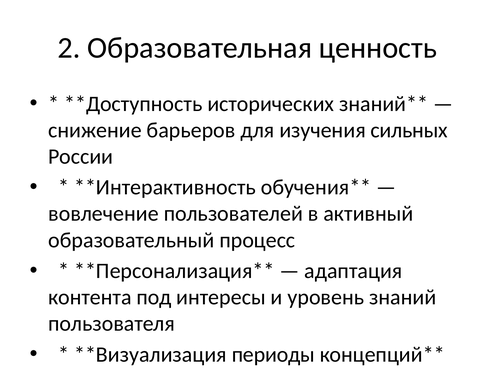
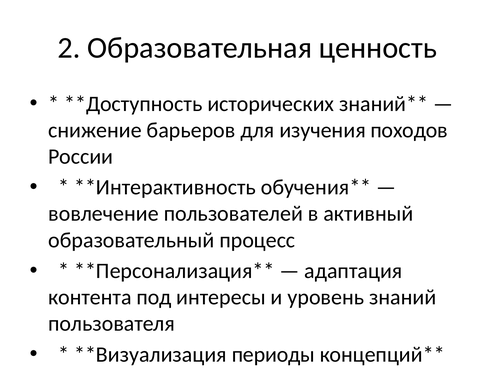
сильных: сильных -> походов
